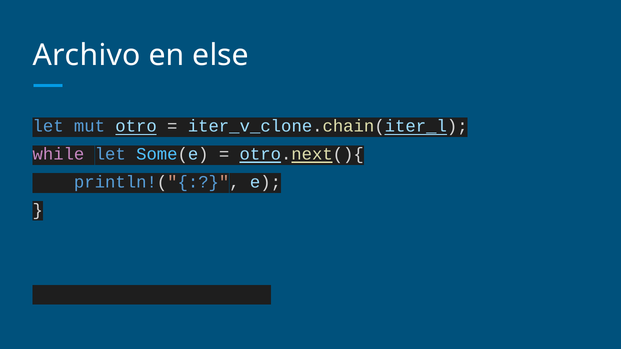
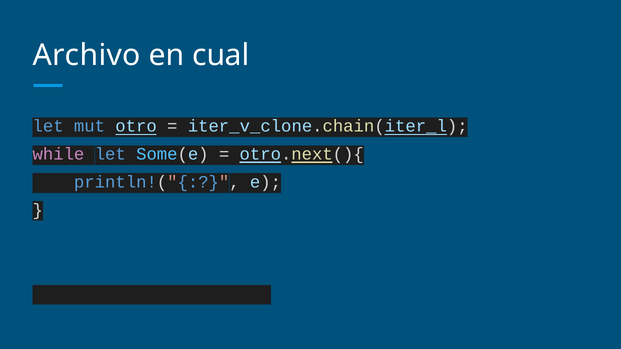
else: else -> cual
